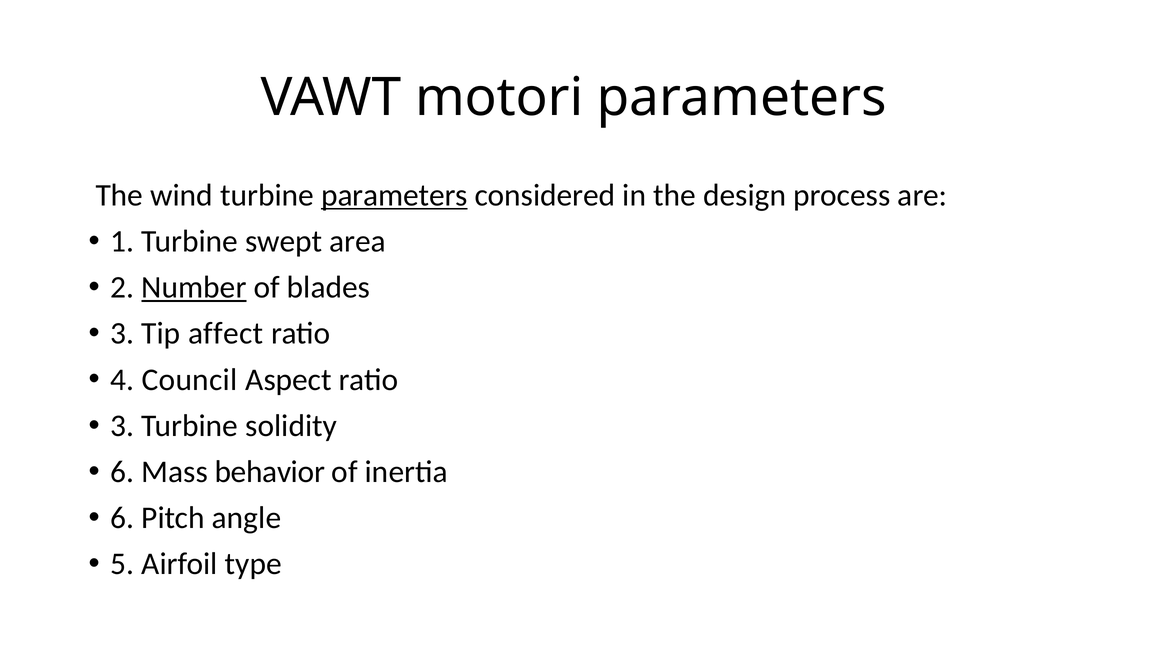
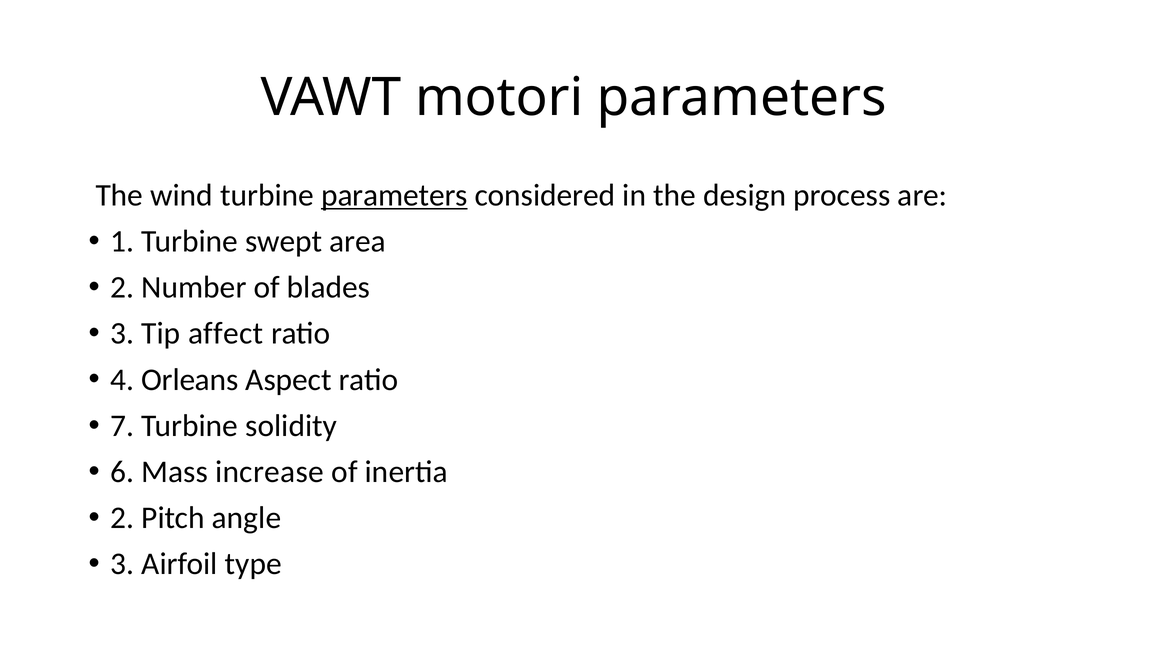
Number underline: present -> none
Council: Council -> Orleans
3 at (122, 426): 3 -> 7
behavior: behavior -> increase
6 at (122, 518): 6 -> 2
5 at (122, 564): 5 -> 3
